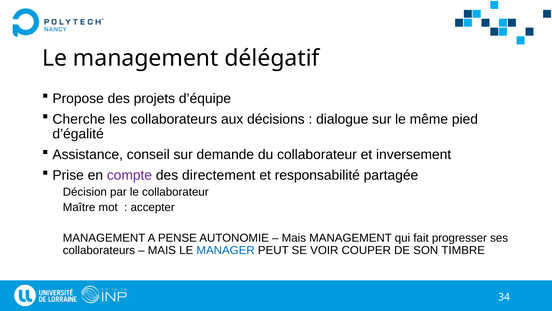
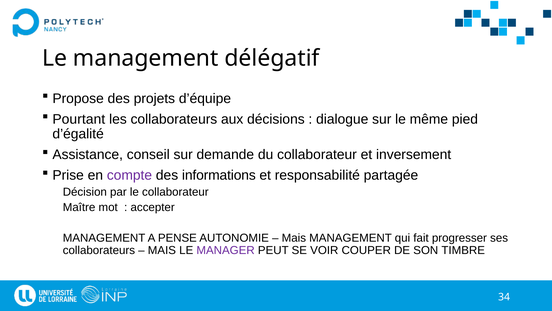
Cherche: Cherche -> Pourtant
directement: directement -> informations
MANAGER colour: blue -> purple
